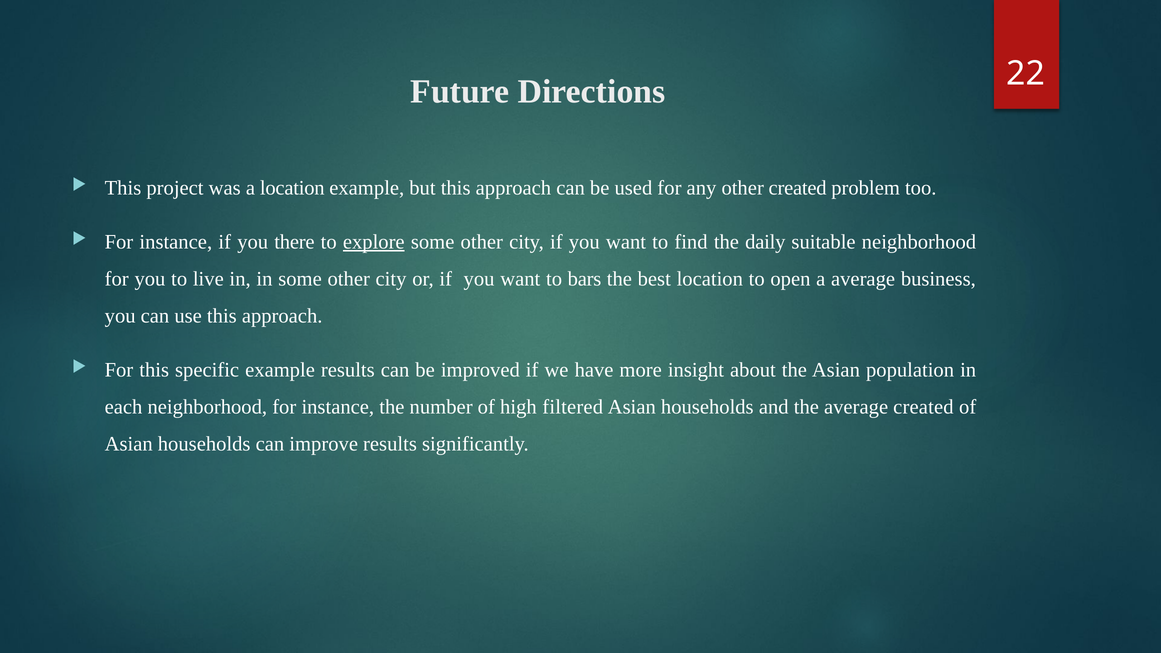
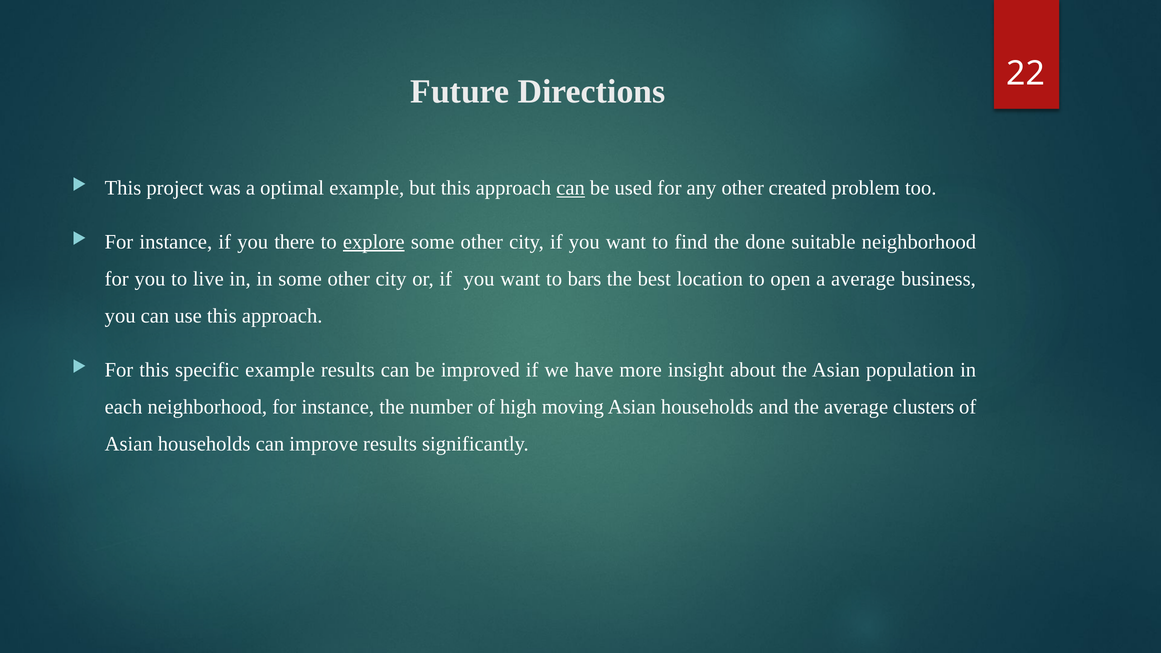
a location: location -> optimal
can at (571, 188) underline: none -> present
daily: daily -> done
filtered: filtered -> moving
average created: created -> clusters
